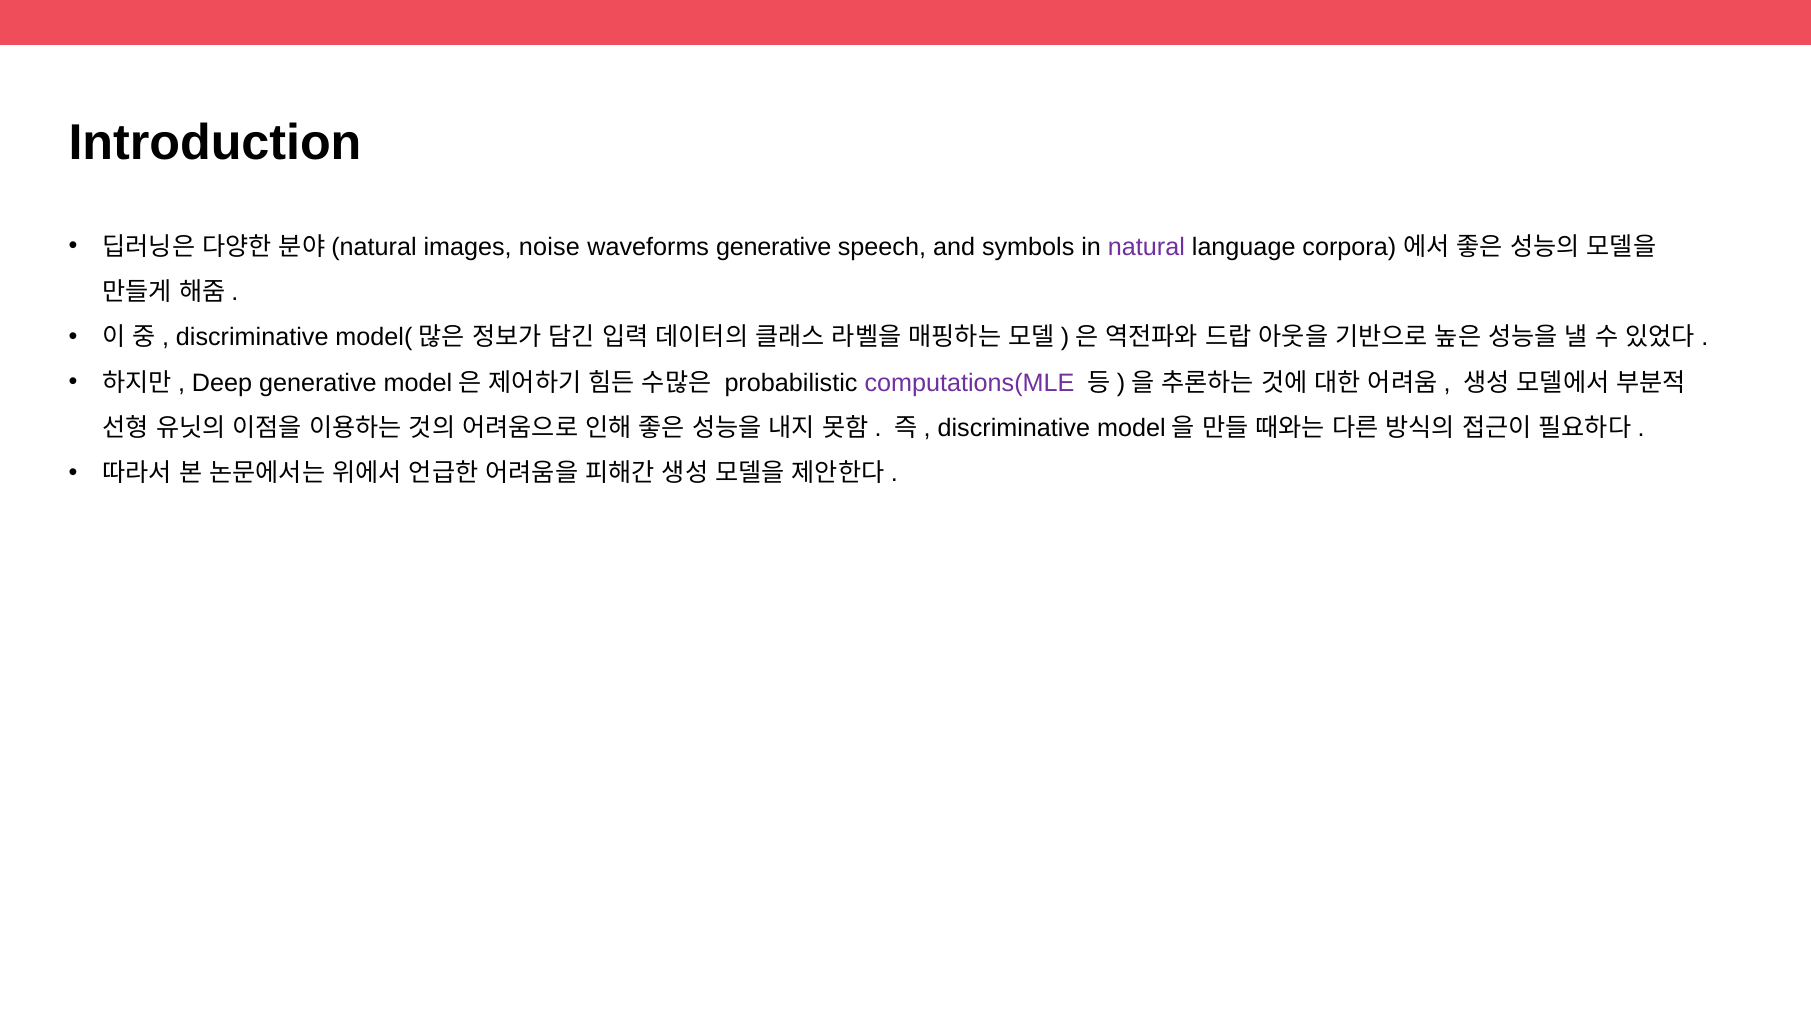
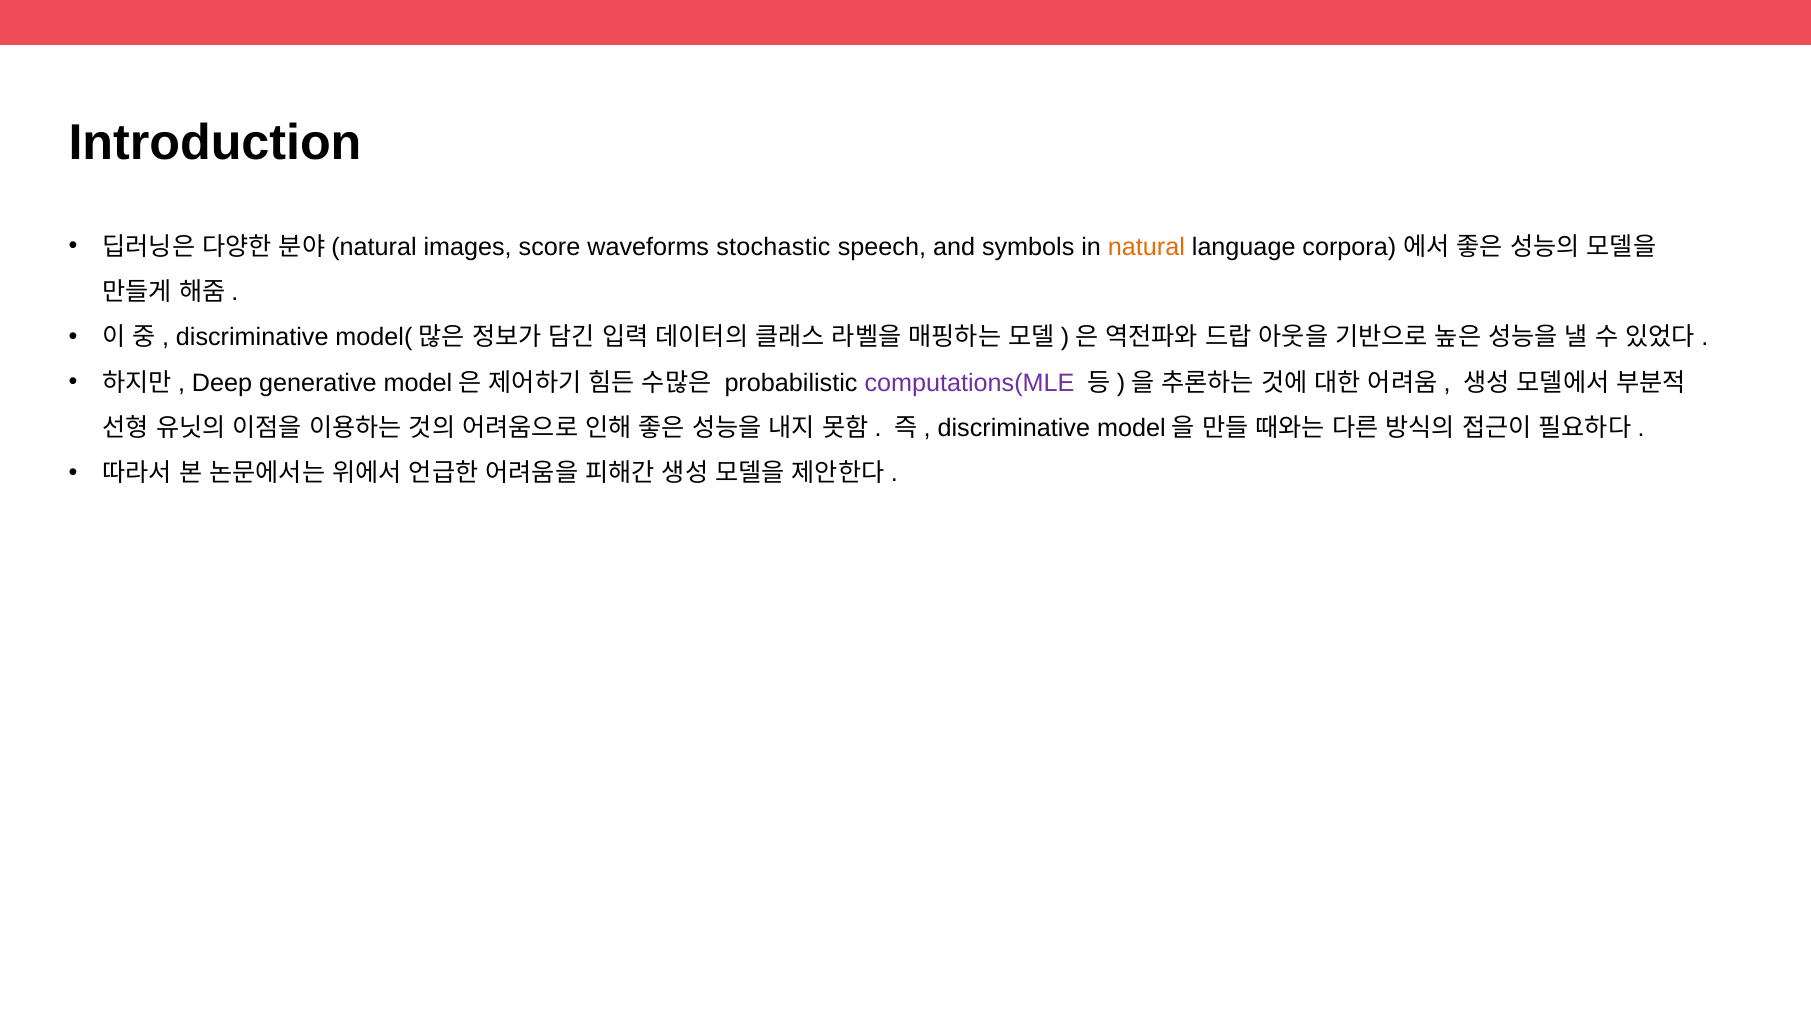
noise: noise -> score
waveforms generative: generative -> stochastic
natural colour: purple -> orange
